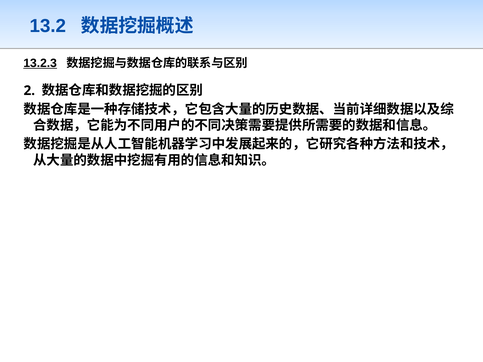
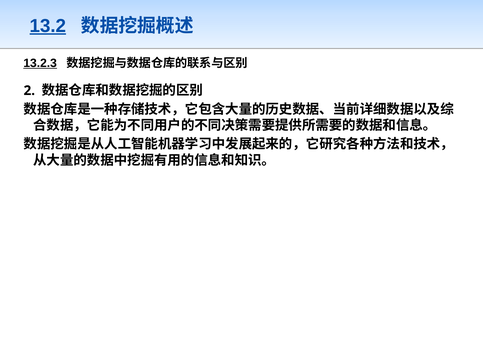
13.2 underline: none -> present
